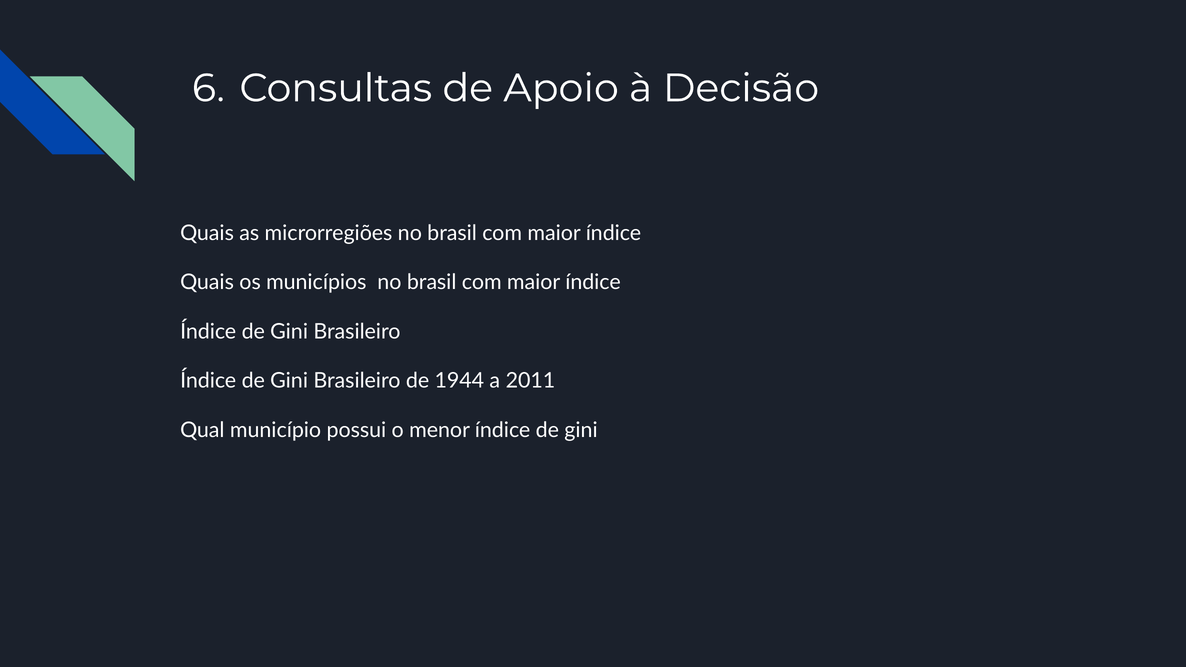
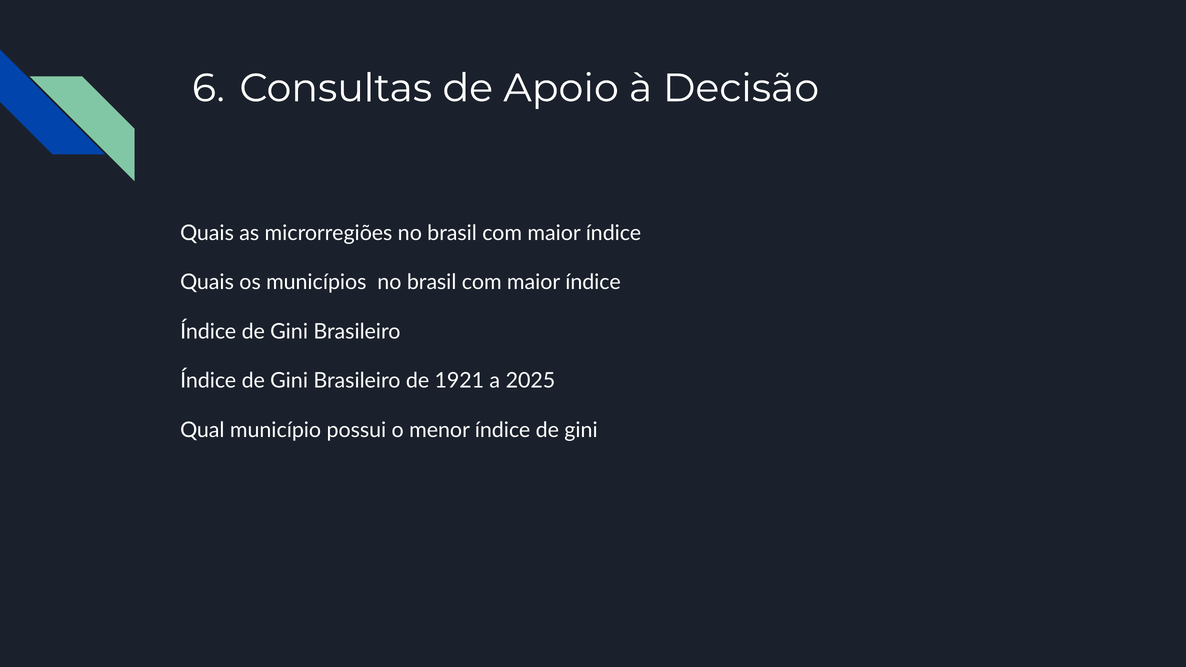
1944: 1944 -> 1921
2011: 2011 -> 2025
